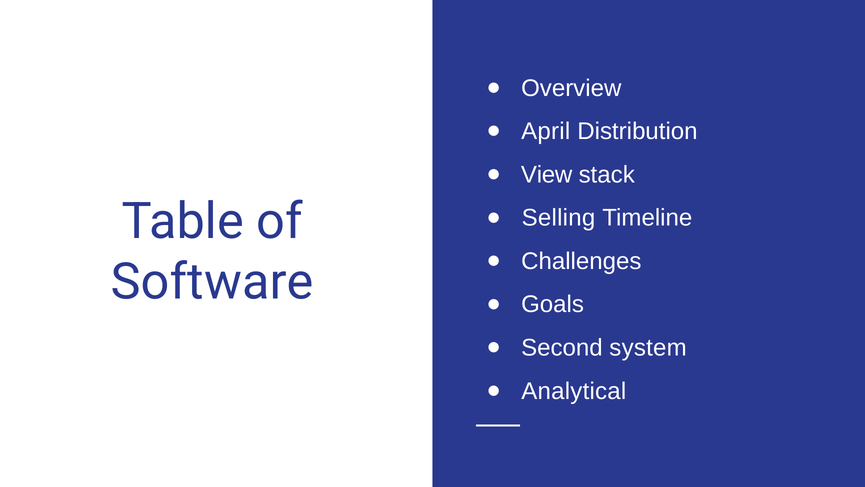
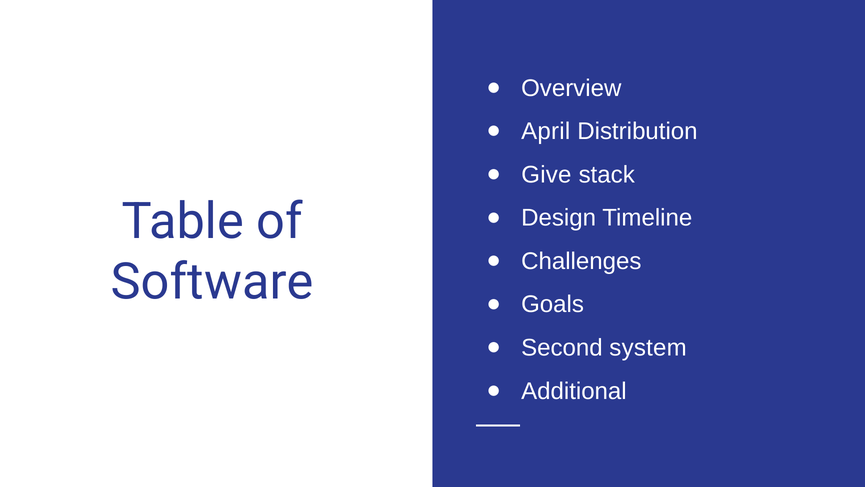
View: View -> Give
Selling: Selling -> Design
Analytical: Analytical -> Additional
